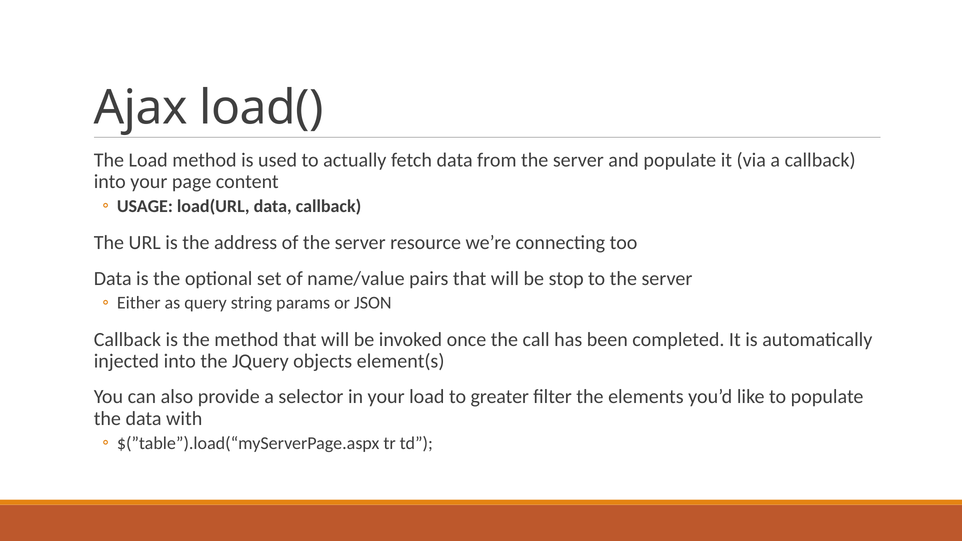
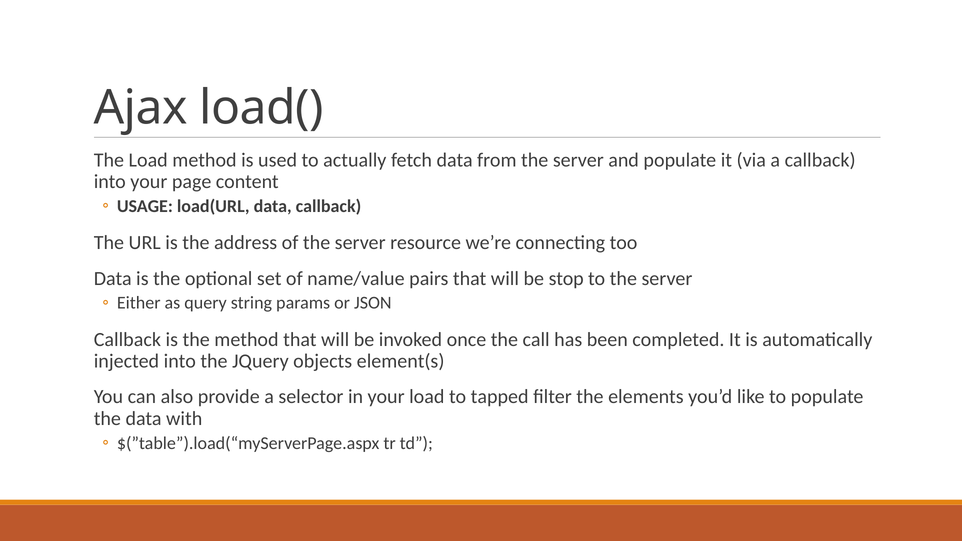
greater: greater -> tapped
